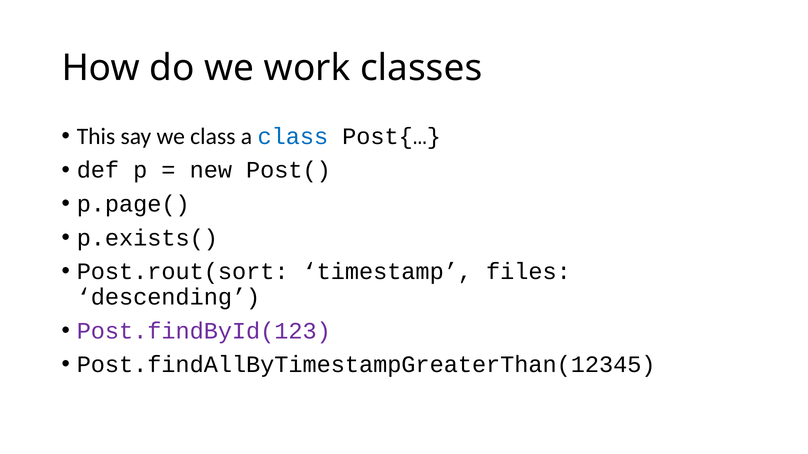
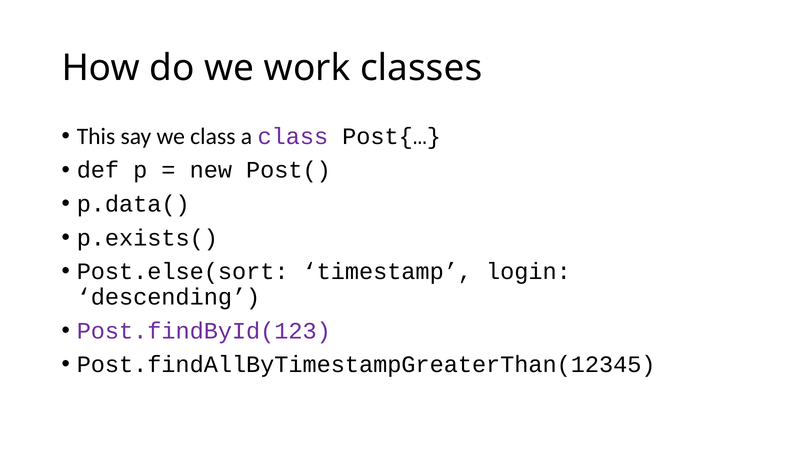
class at (293, 137) colour: blue -> purple
p.page(: p.page( -> p.data(
Post.rout(sort: Post.rout(sort -> Post.else(sort
files: files -> login
